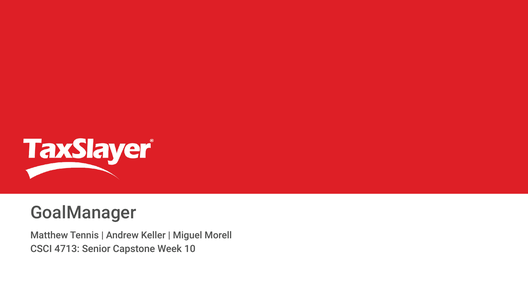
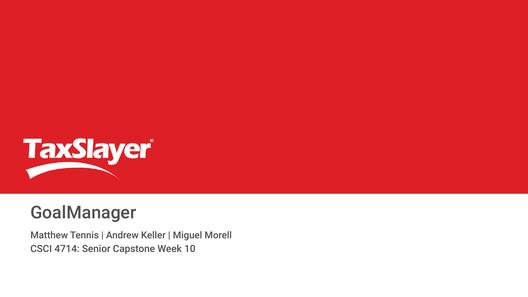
4713: 4713 -> 4714
